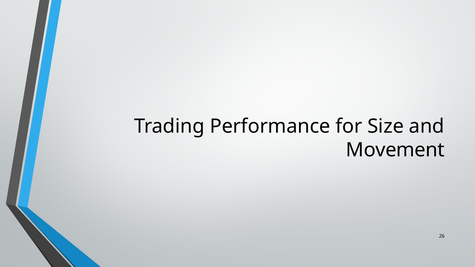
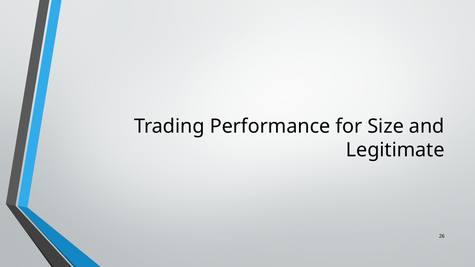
Movement: Movement -> Legitimate
